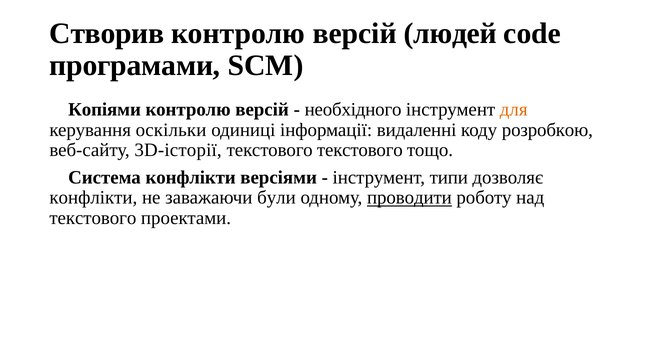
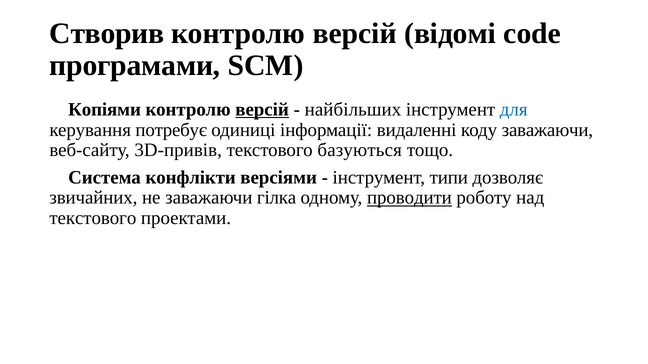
людей: людей -> відомі
версій at (262, 110) underline: none -> present
необхідного: необхідного -> найбільших
для colour: orange -> blue
оскільки: оскільки -> потребує
коду розробкою: розробкою -> заважаючи
3D-історії: 3D-історії -> 3D-привів
текстового текстового: текстового -> базуються
конфлікти at (93, 198): конфлікти -> звичайних
були: були -> гілка
